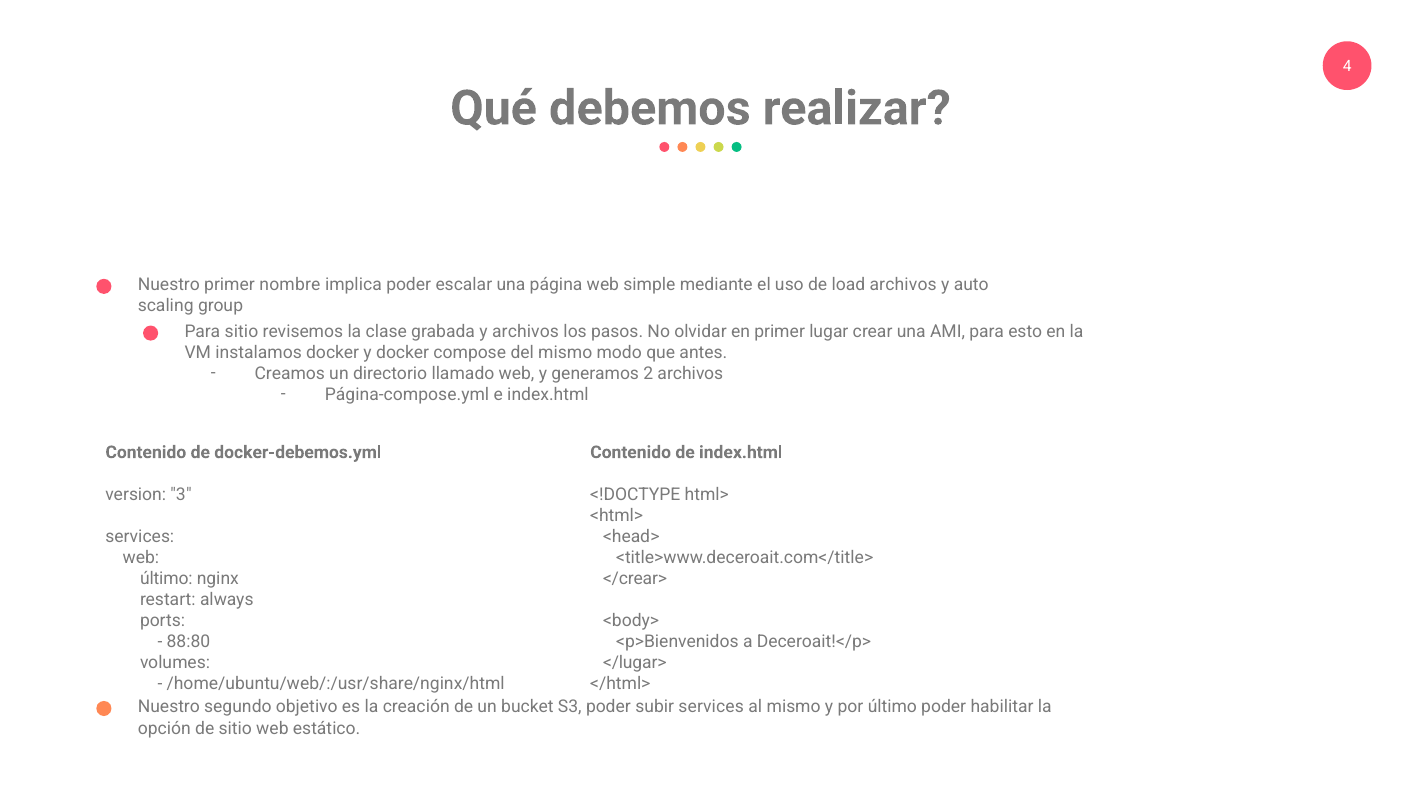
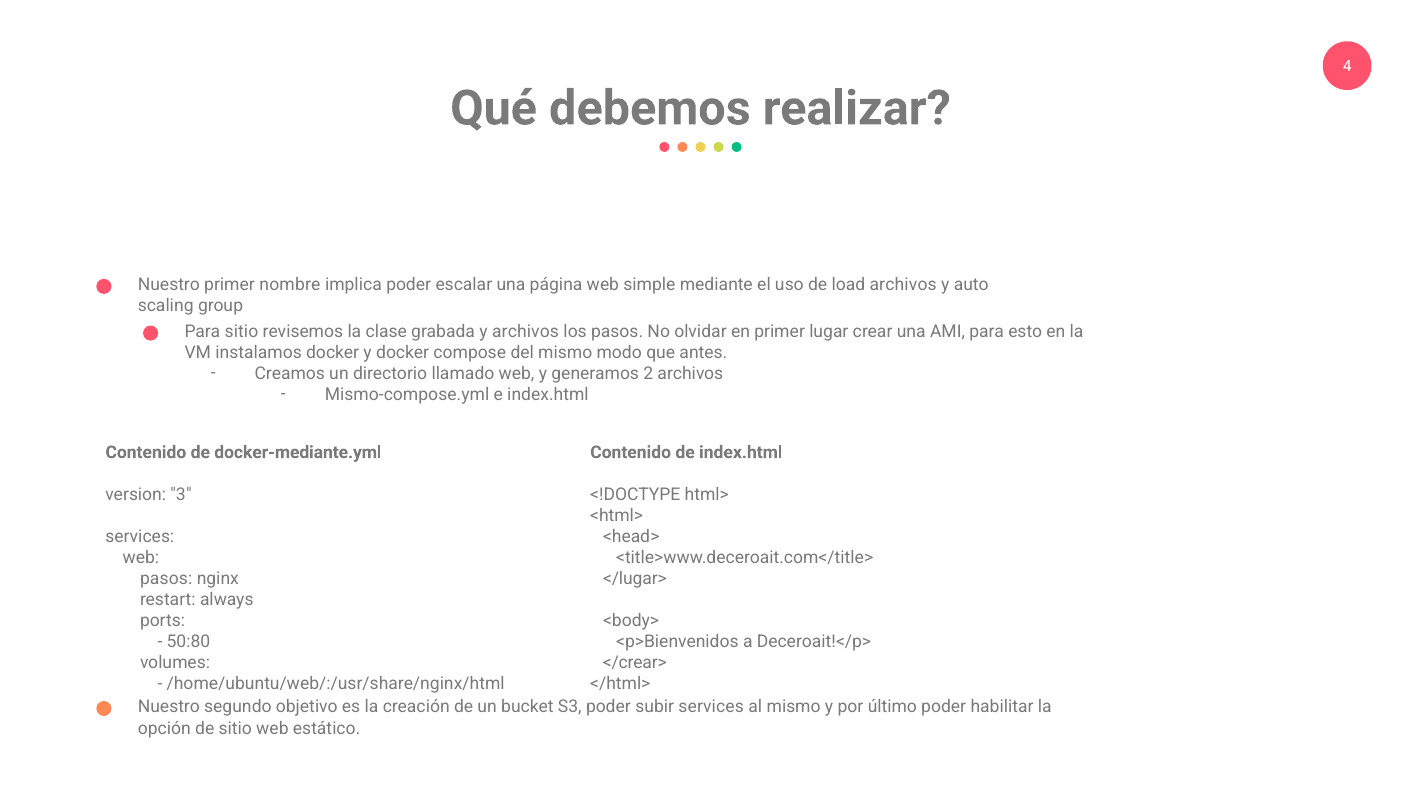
Página-compose.yml: Página-compose.yml -> Mismo-compose.yml
docker-debemos.yml: docker-debemos.yml -> docker-mediante.yml
último at (166, 579): último -> pasos
</crear>: </crear> -> </lugar>
88:80: 88:80 -> 50:80
</lugar>: </lugar> -> </crear>
